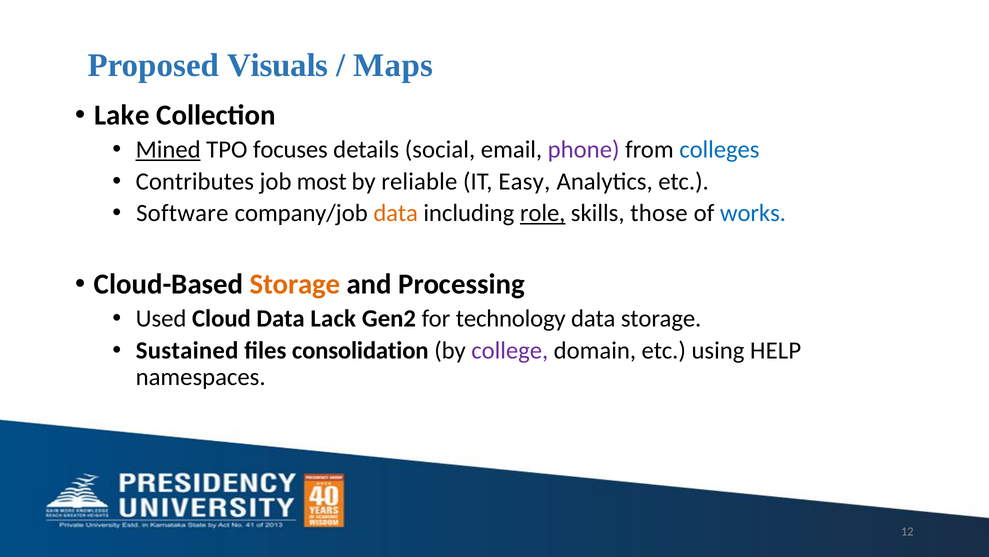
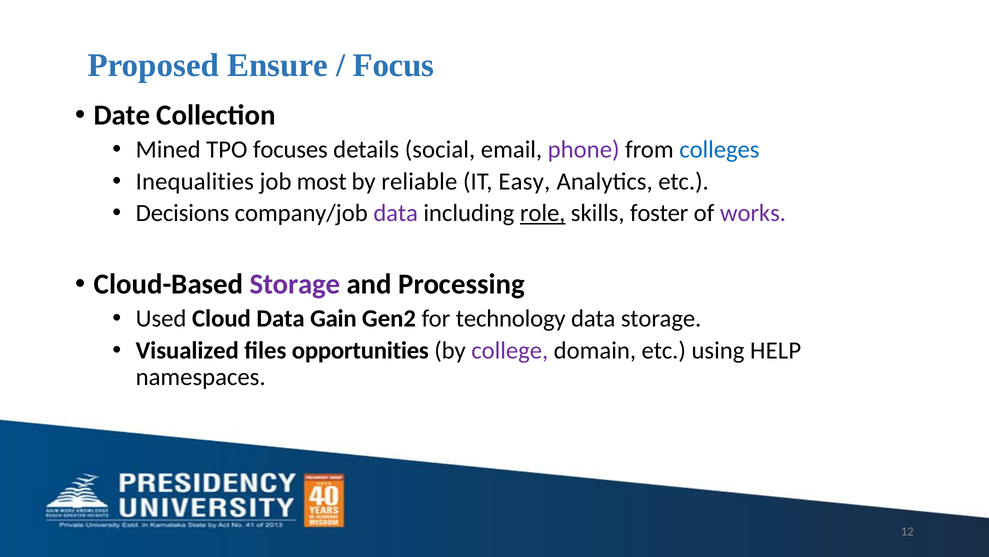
Visuals: Visuals -> Ensure
Maps: Maps -> Focus
Lake: Lake -> Date
Mined underline: present -> none
Contributes: Contributes -> Inequalities
Software: Software -> Decisions
data at (396, 213) colour: orange -> purple
those: those -> foster
works colour: blue -> purple
Storage at (295, 284) colour: orange -> purple
Lack: Lack -> Gain
Sustained: Sustained -> Visualized
consolidation: consolidation -> opportunities
